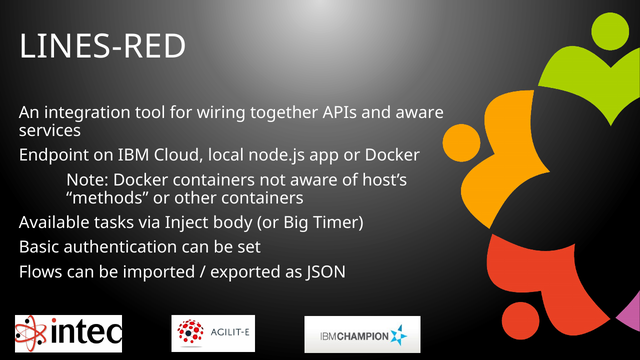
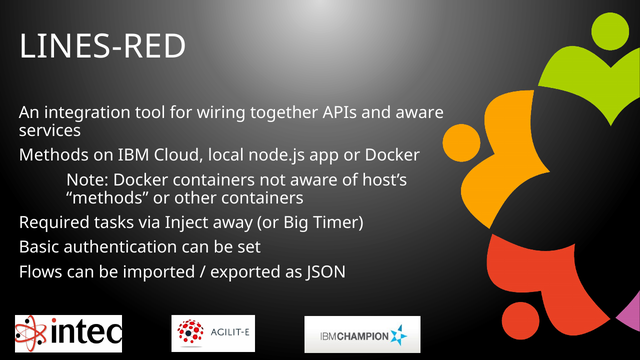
Endpoint at (54, 155): Endpoint -> Methods
Available: Available -> Required
body: body -> away
